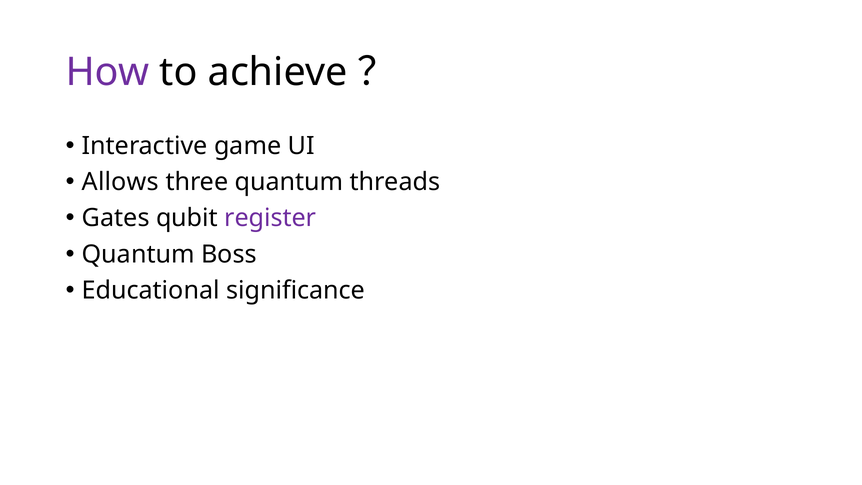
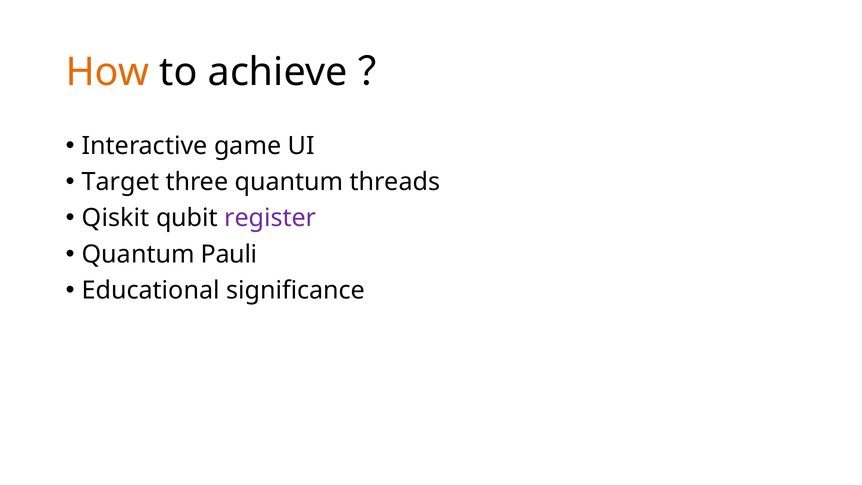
How colour: purple -> orange
Allows: Allows -> Target
Gates: Gates -> Qiskit
Boss: Boss -> Pauli
